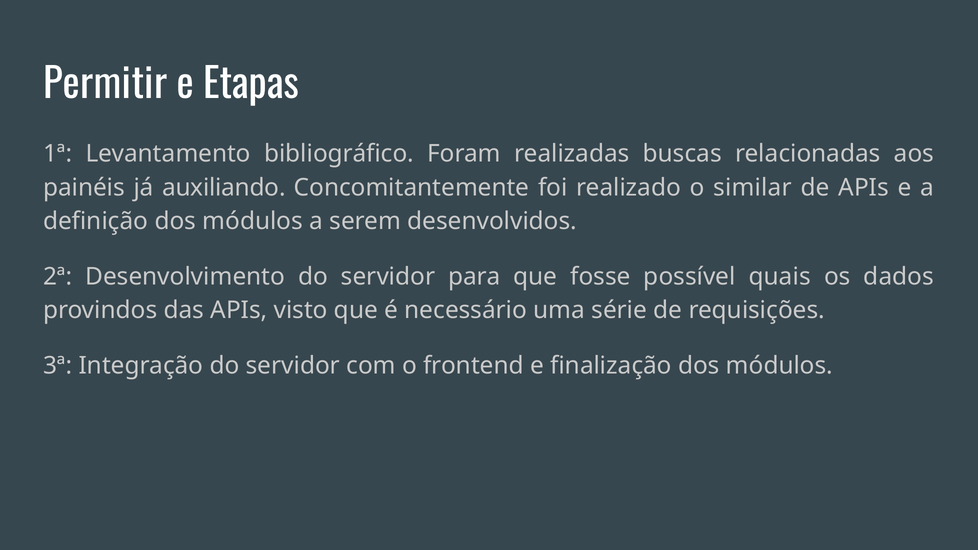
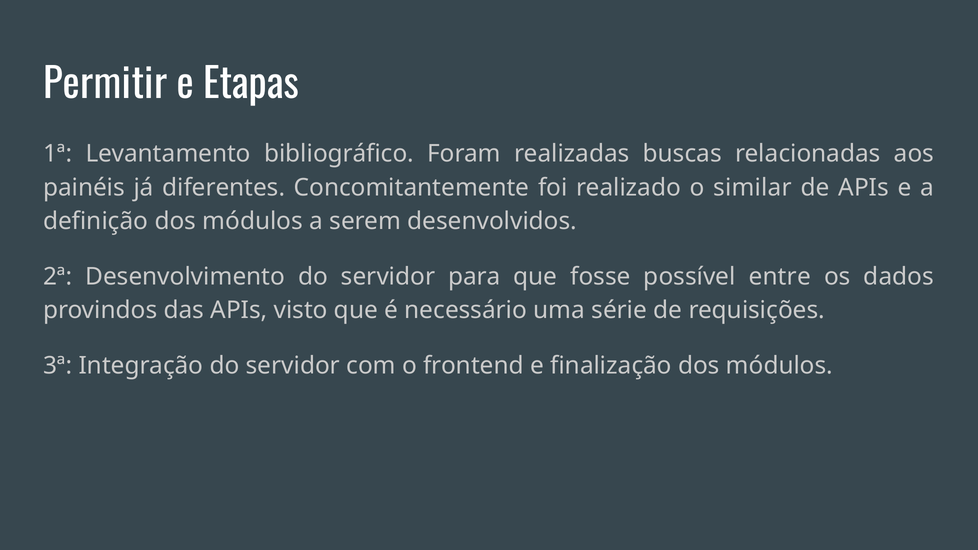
auxiliando: auxiliando -> diferentes
quais: quais -> entre
